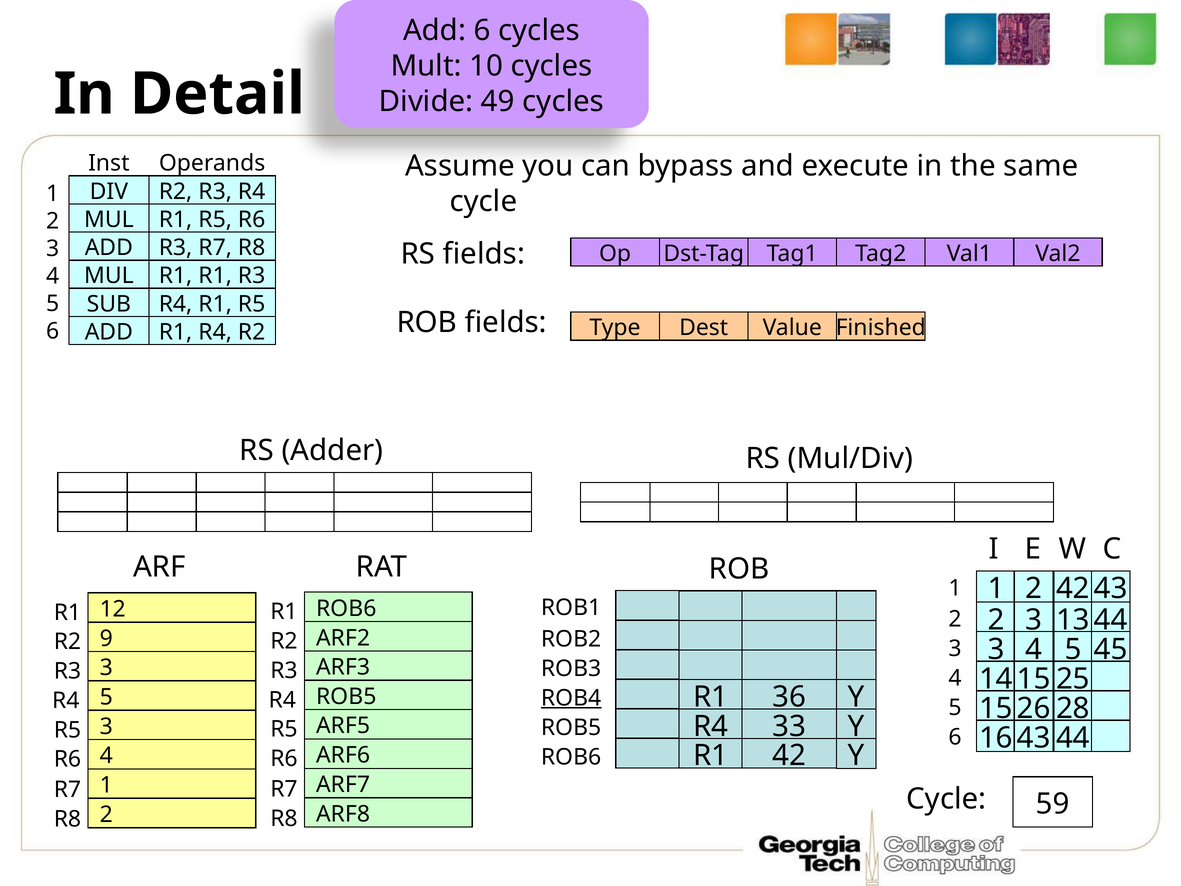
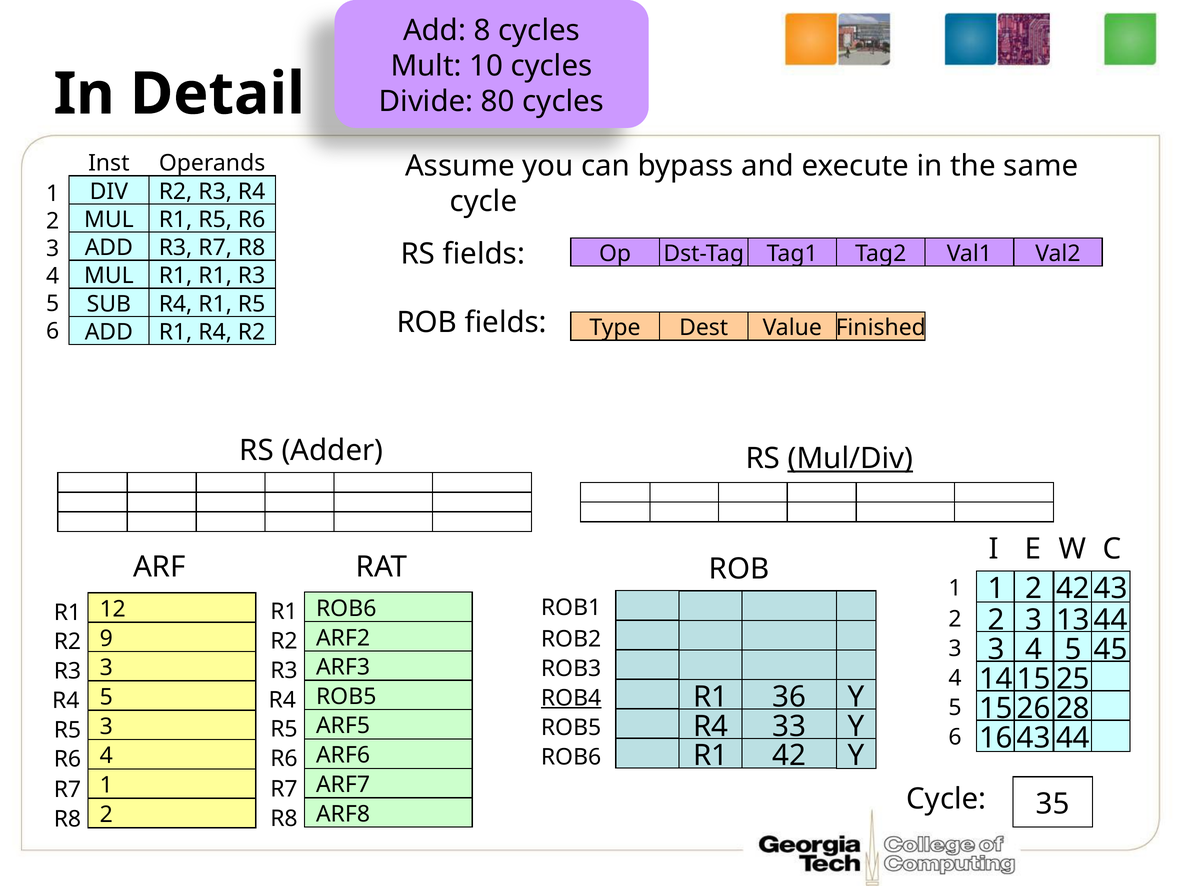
Add 6: 6 -> 8
49: 49 -> 80
Mul/Div underline: none -> present
59: 59 -> 35
